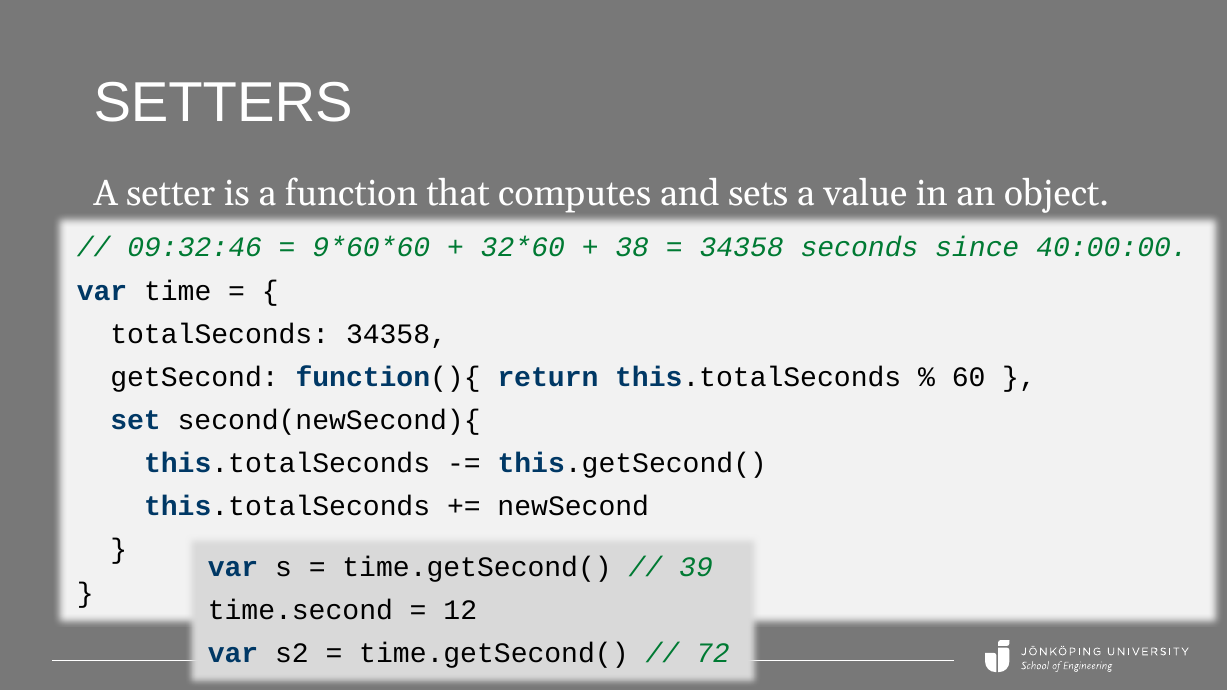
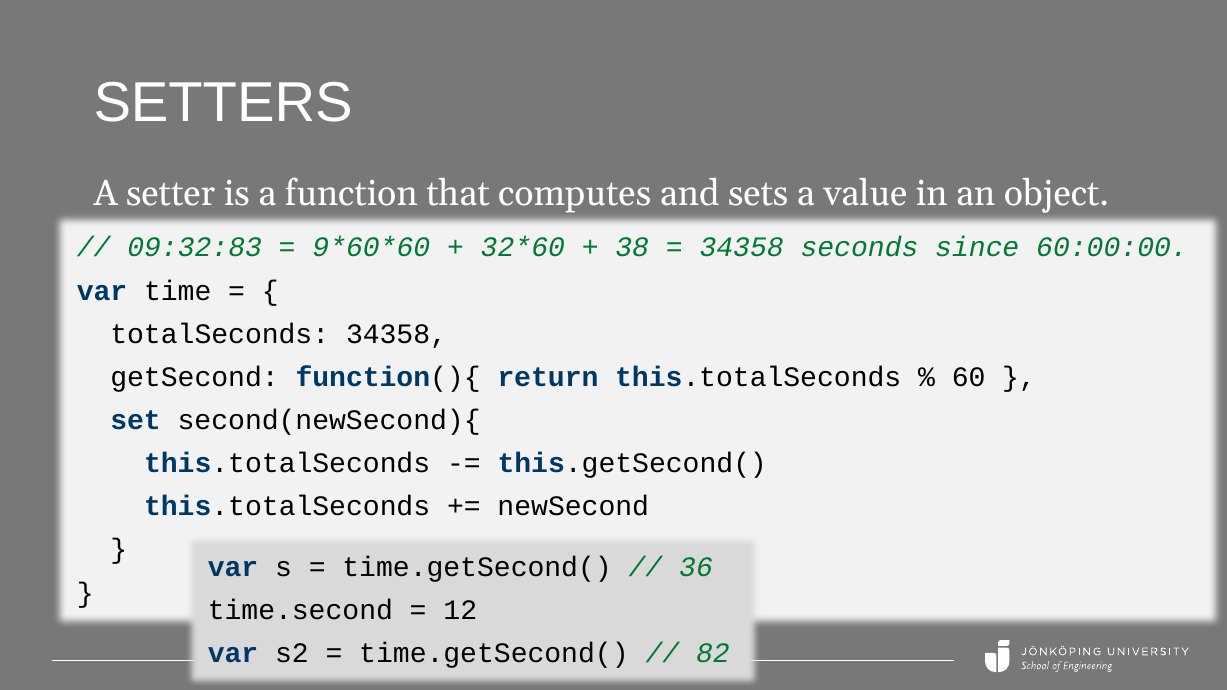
09:32:46: 09:32:46 -> 09:32:83
40:00:00: 40:00:00 -> 60:00:00
39: 39 -> 36
72: 72 -> 82
